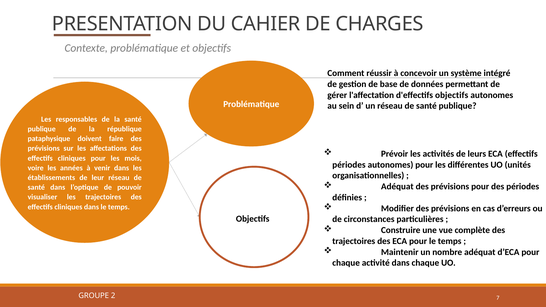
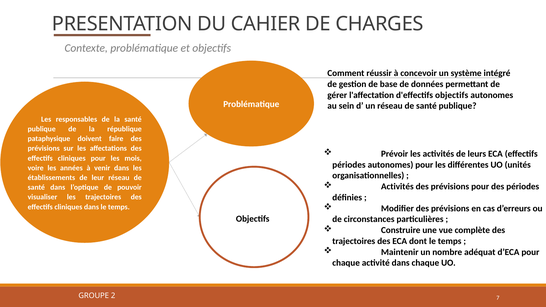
Adéquat at (397, 187): Adéquat -> Activités
ECA pour: pour -> dont
